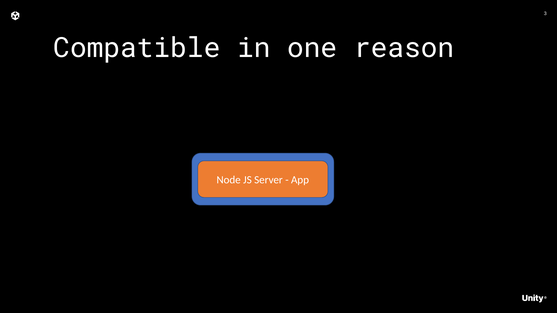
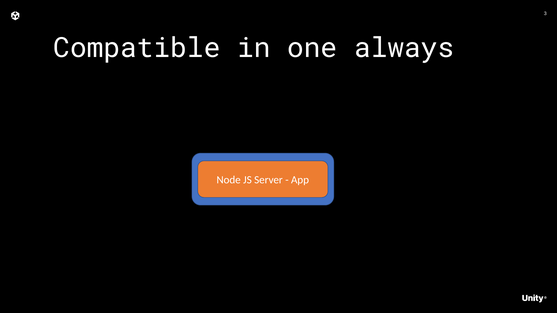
reason: reason -> always
